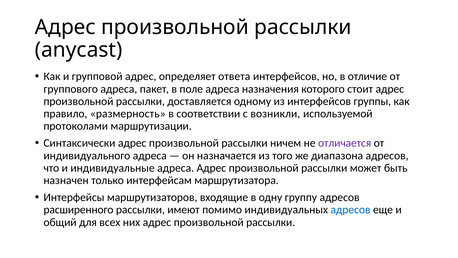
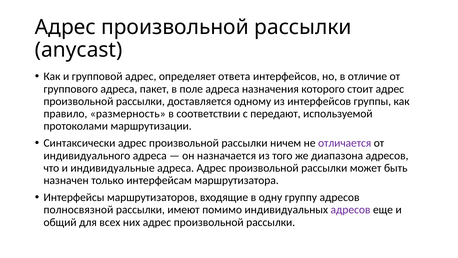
возникли: возникли -> передают
расширенного: расширенного -> полносвязной
адресов at (350, 210) colour: blue -> purple
